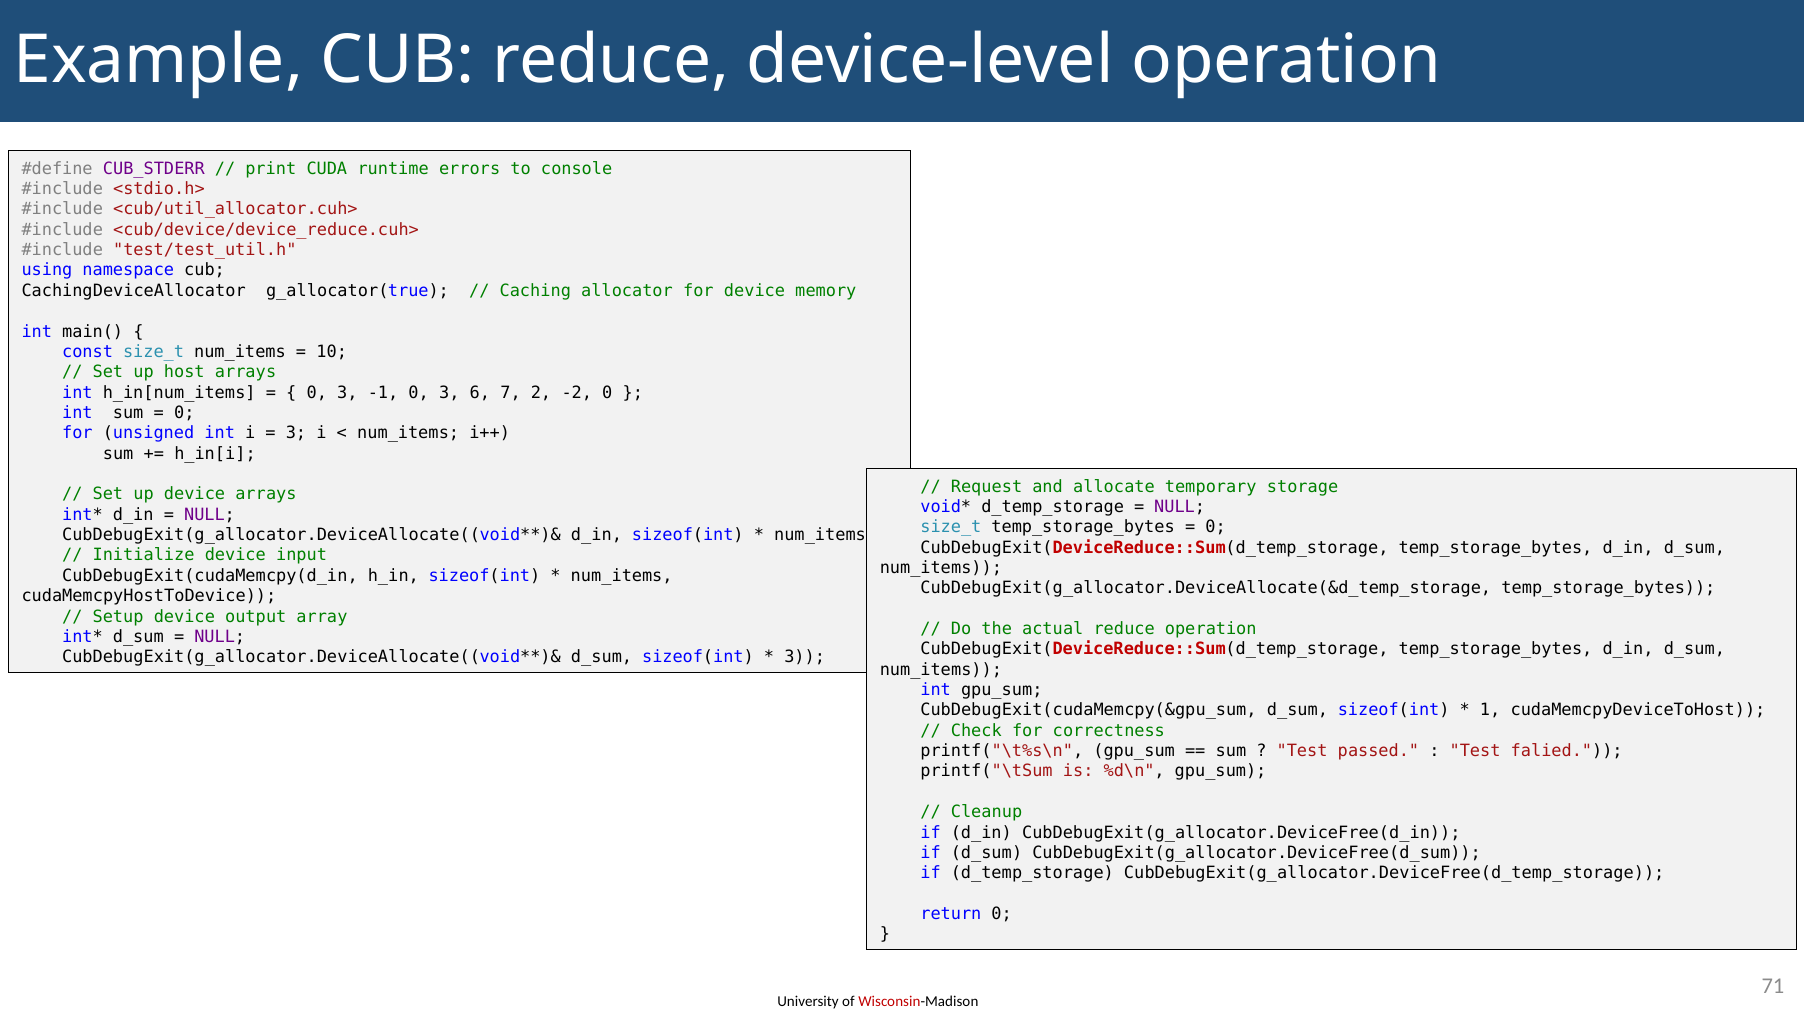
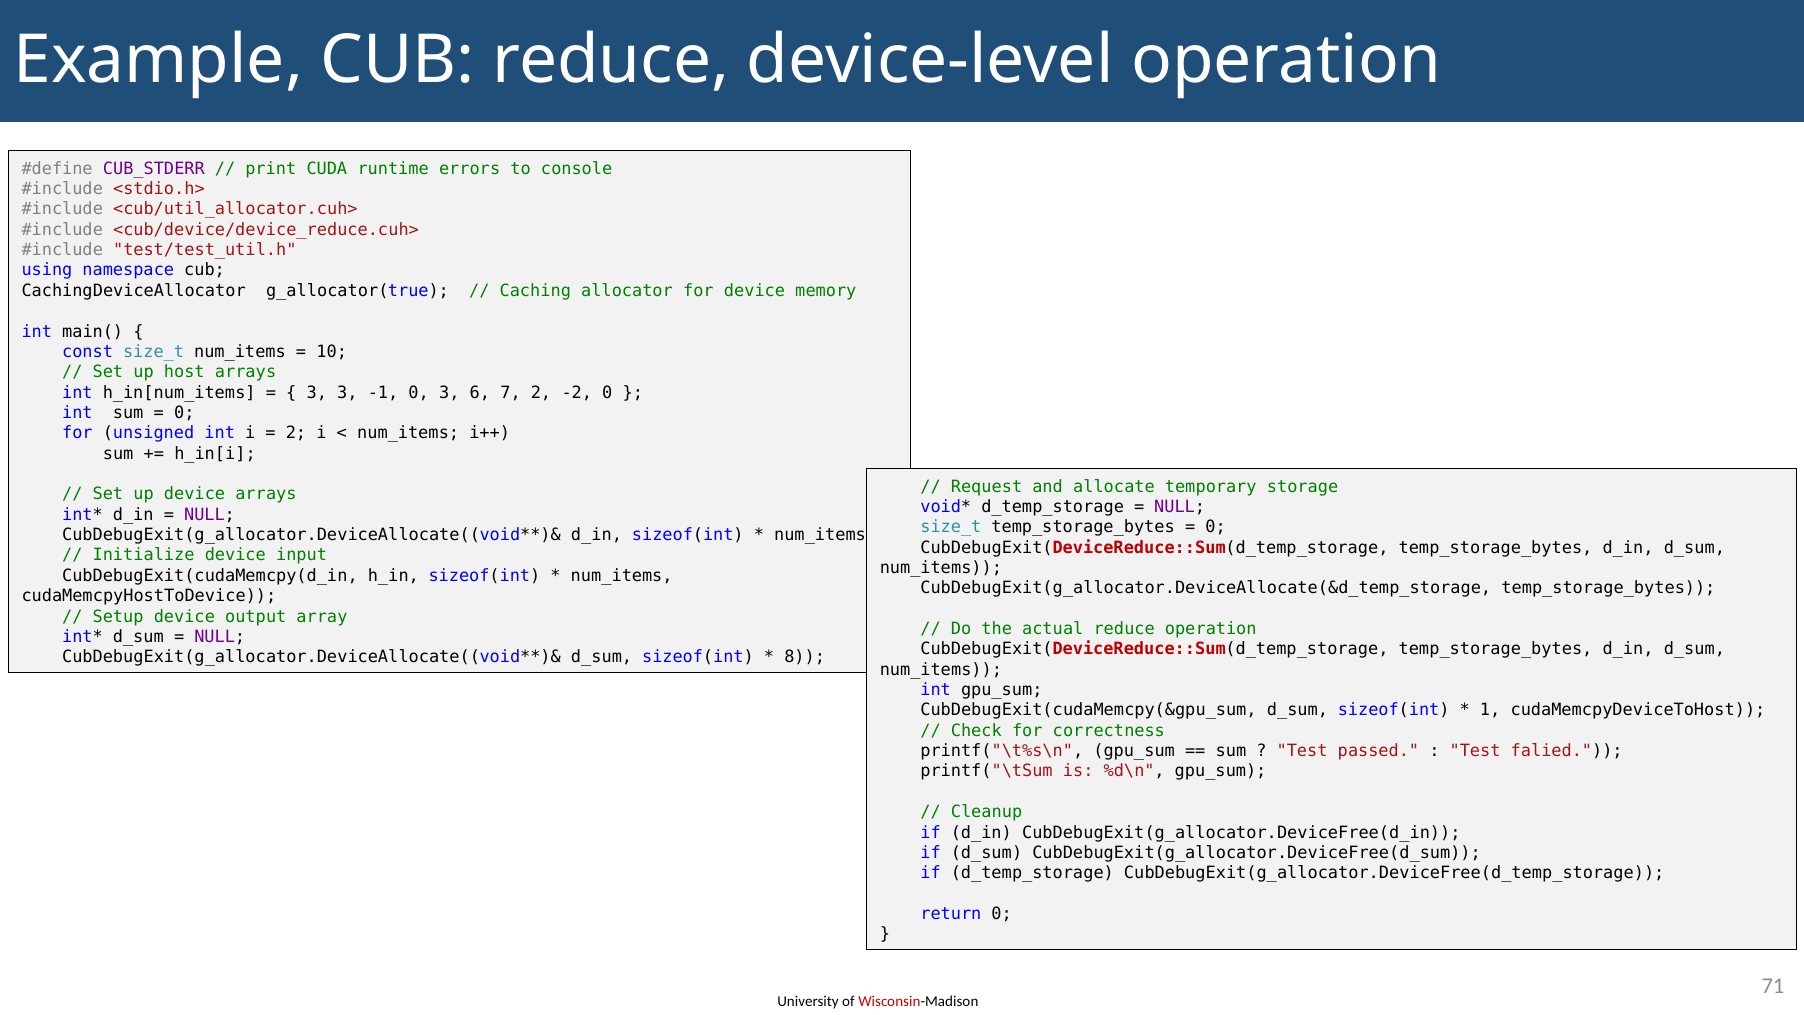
0 at (317, 392): 0 -> 3
3 at (296, 433): 3 -> 2
3 at (805, 657): 3 -> 8
